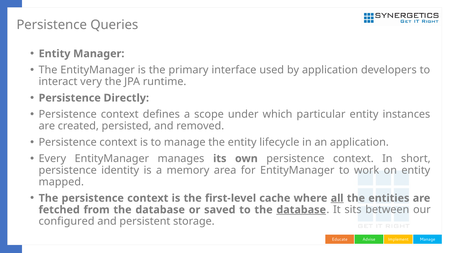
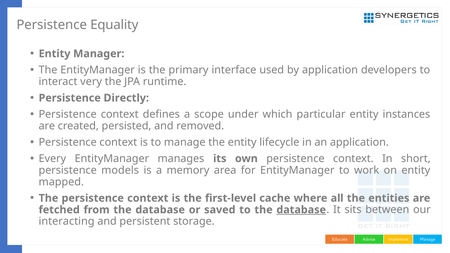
Queries: Queries -> Equality
identity: identity -> models
all underline: present -> none
configured: configured -> interacting
